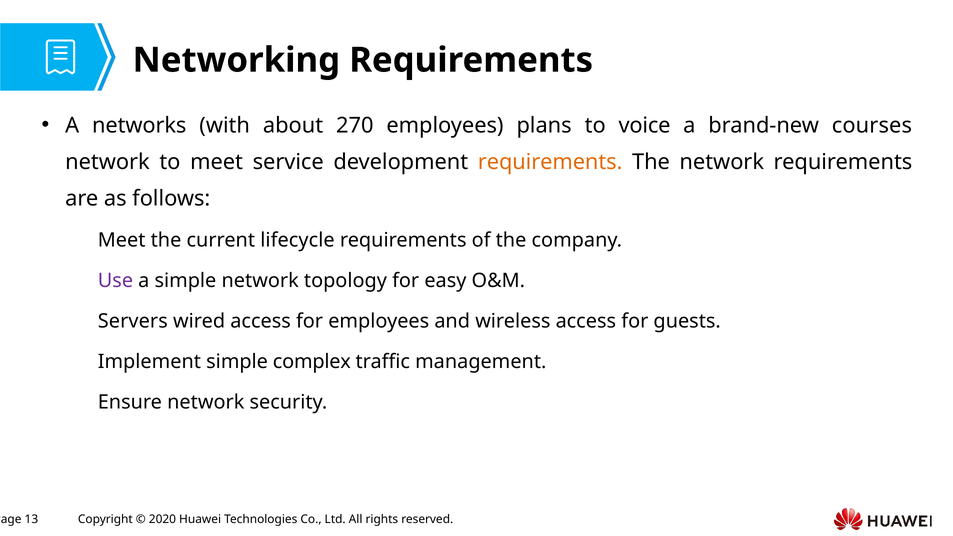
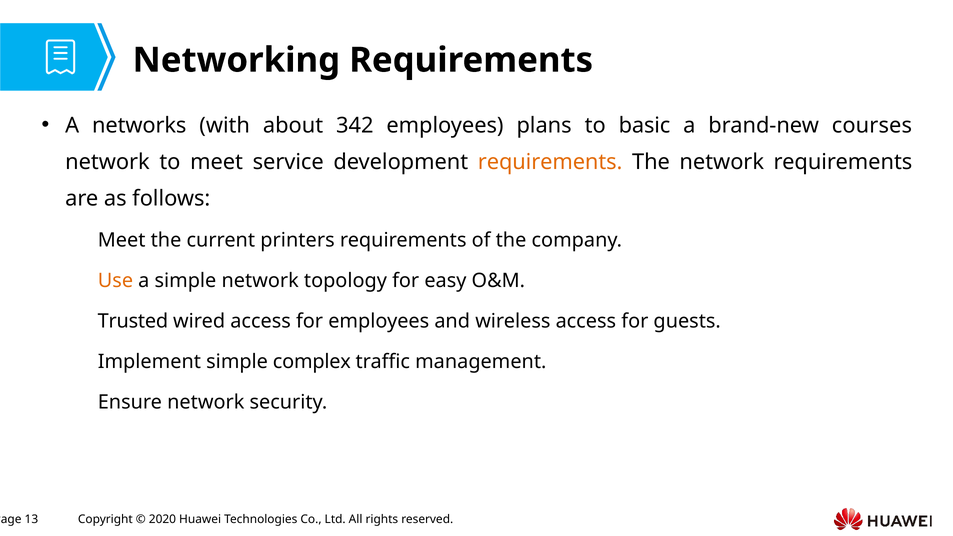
270: 270 -> 342
voice: voice -> basic
lifecycle: lifecycle -> printers
Use colour: purple -> orange
Servers: Servers -> Trusted
